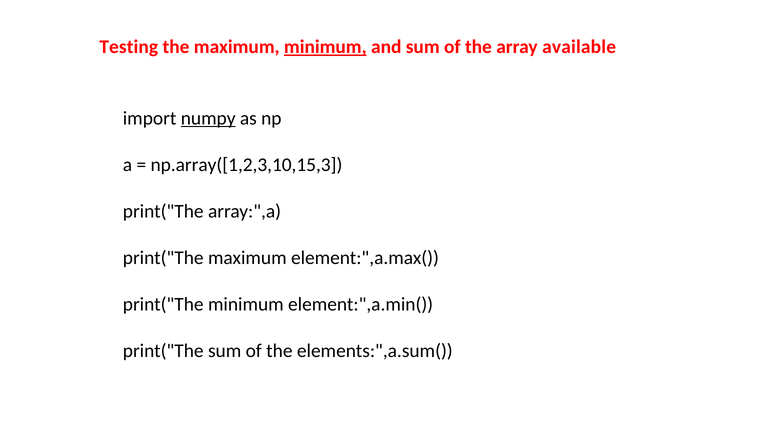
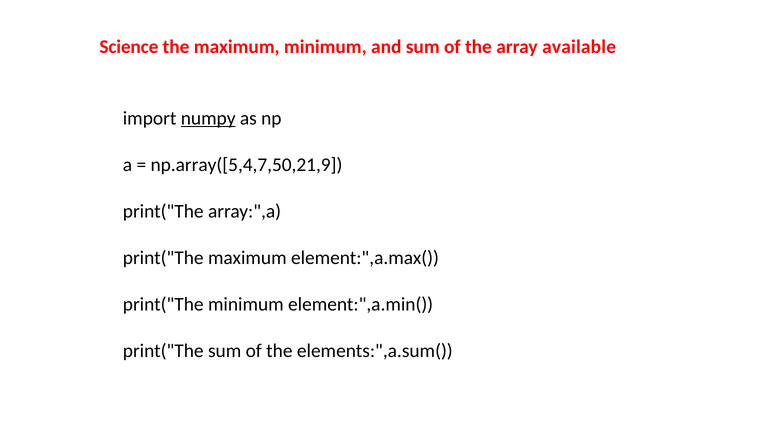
Testing: Testing -> Science
minimum at (325, 47) underline: present -> none
np.array([1,2,3,10,15,3: np.array([1,2,3,10,15,3 -> np.array([5,4,7,50,21,9
